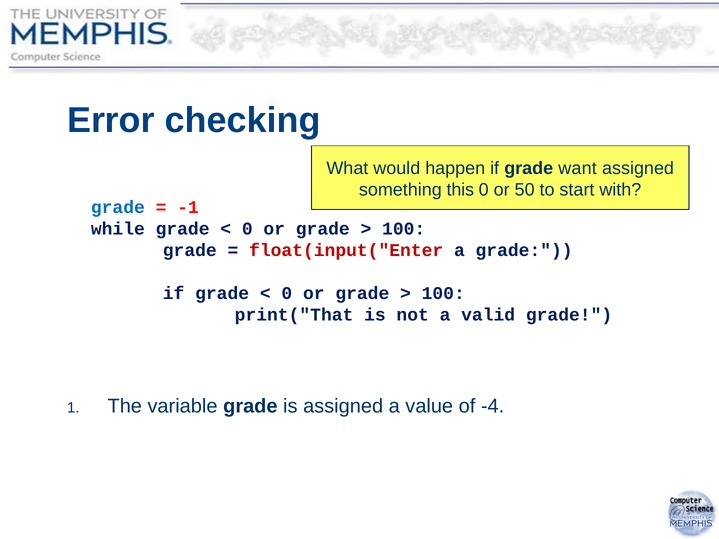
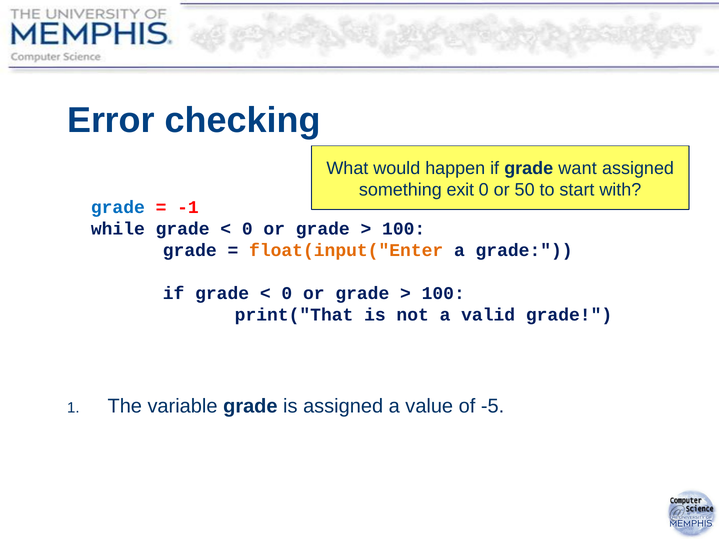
this: this -> exit
float(input("Enter colour: red -> orange
-4: -4 -> -5
